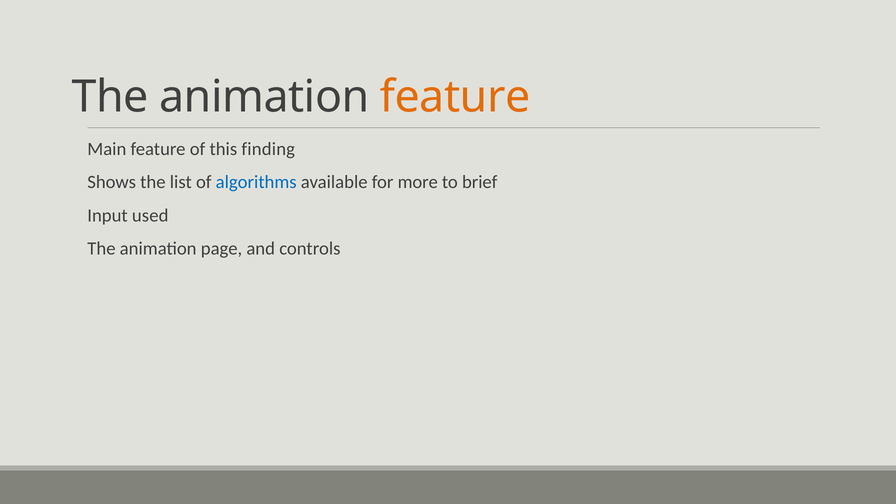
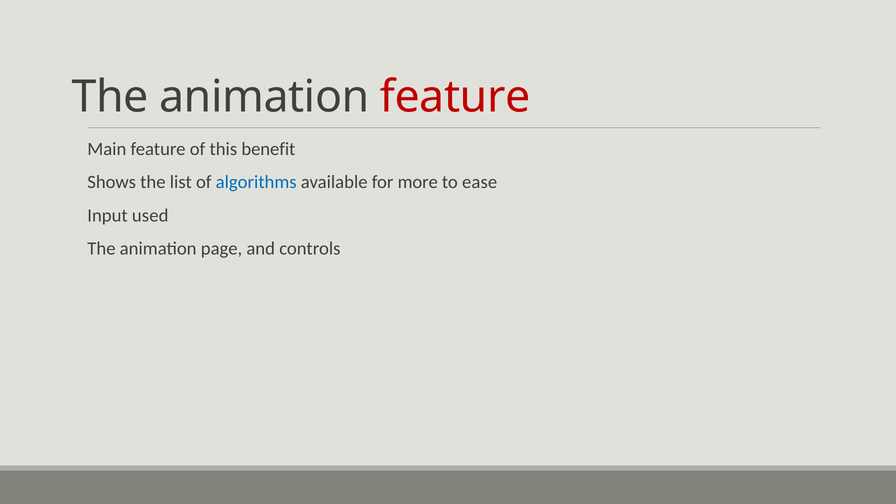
feature at (455, 97) colour: orange -> red
finding: finding -> benefit
brief: brief -> ease
